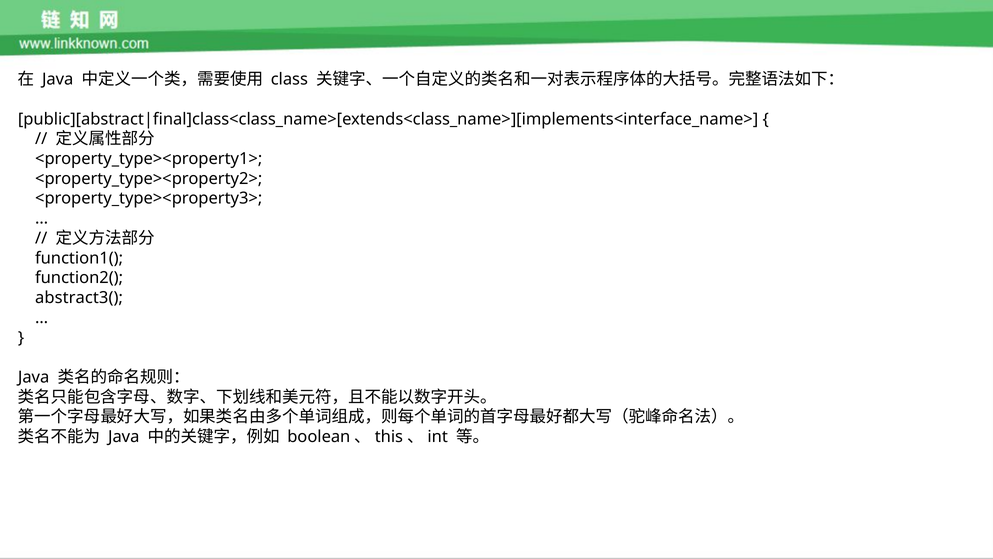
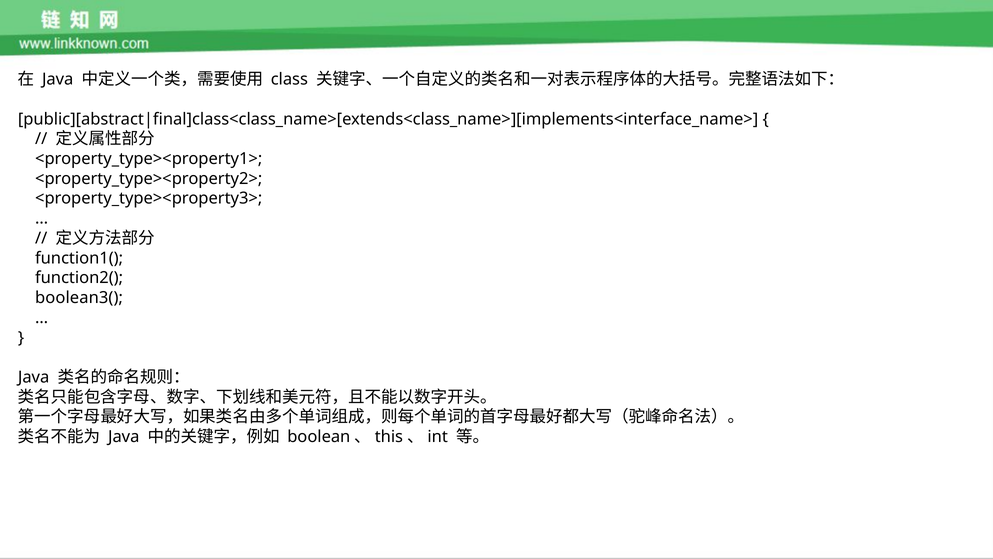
abstract3(: abstract3( -> boolean3(
